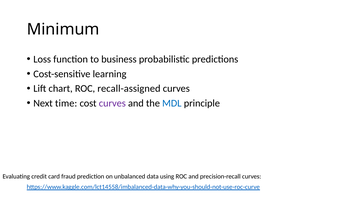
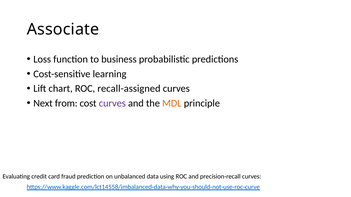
Minimum: Minimum -> Associate
time: time -> from
MDL colour: blue -> orange
